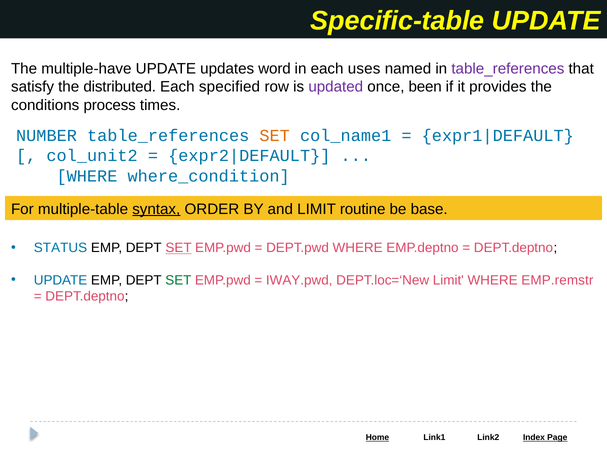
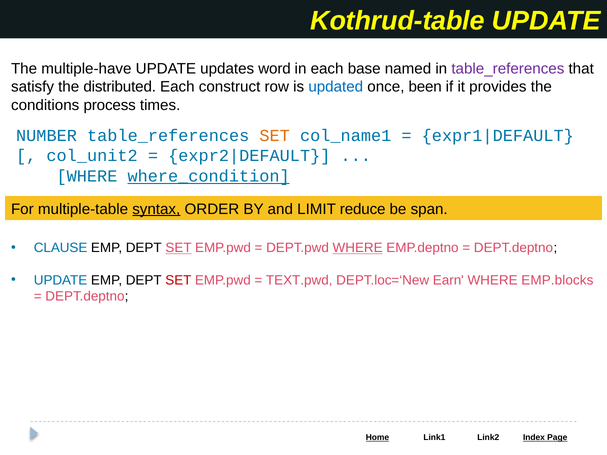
Specific-table: Specific-table -> Kothrud-table
uses: uses -> base
specified: specified -> construct
updated colour: purple -> blue
where_condition underline: none -> present
routine: routine -> reduce
base: base -> span
STATUS: STATUS -> CLAUSE
WHERE at (358, 248) underline: none -> present
SET at (178, 280) colour: green -> red
IWAY.pwd: IWAY.pwd -> TEXT.pwd
DEPT.loc=‘New Limit: Limit -> Earn
EMP.remstr: EMP.remstr -> EMP.blocks
